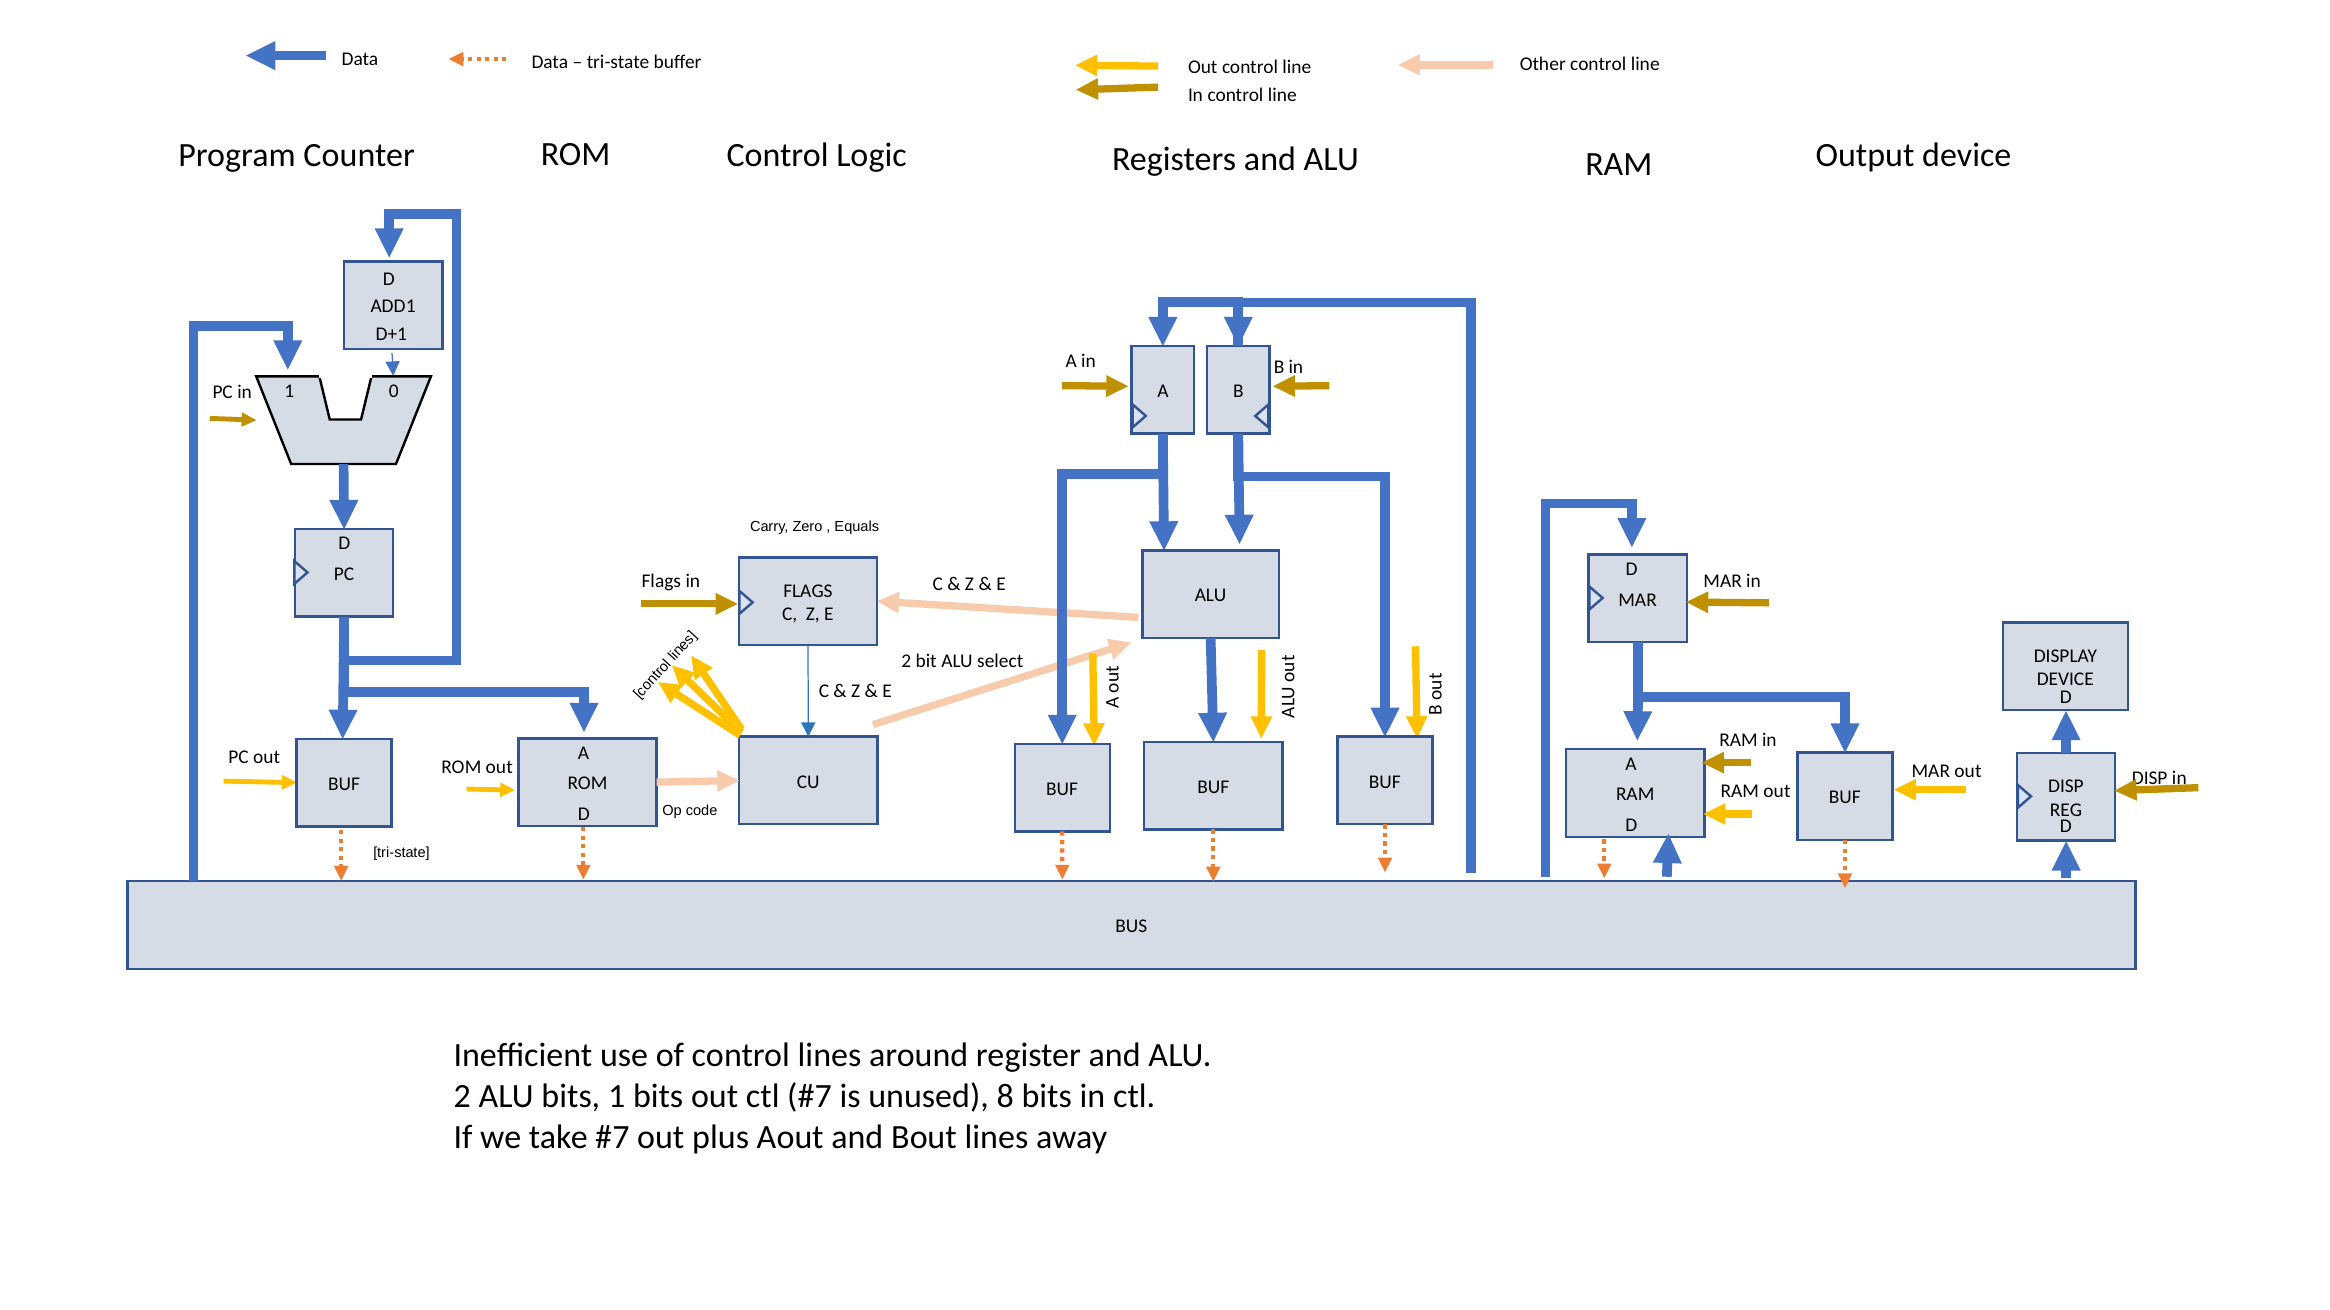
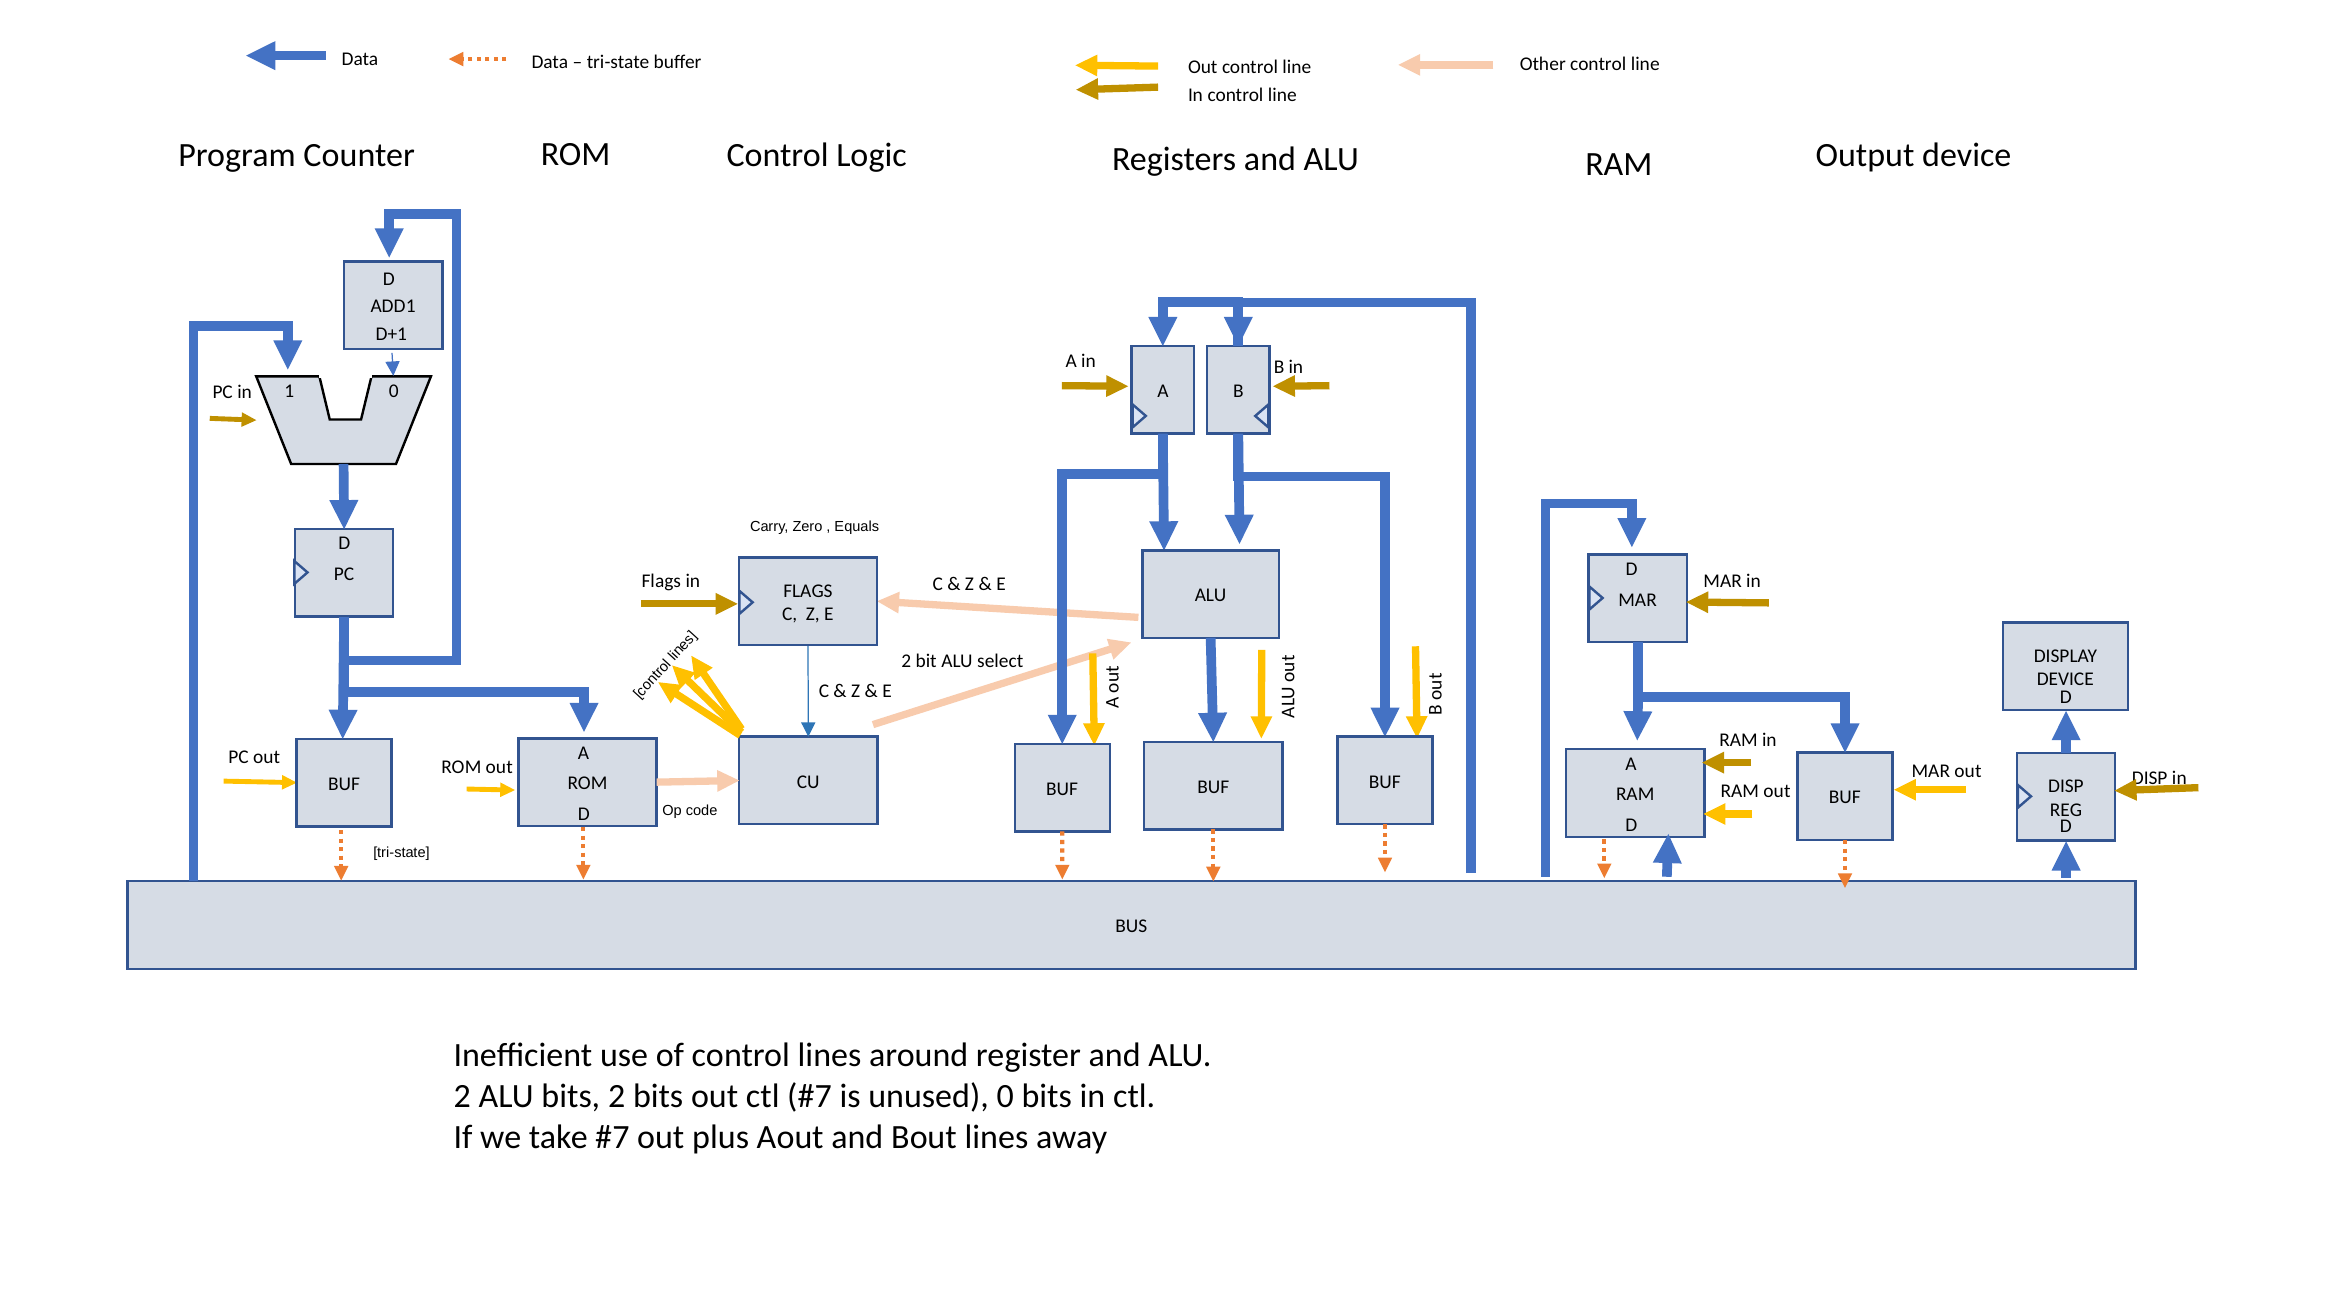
bits 1: 1 -> 2
unused 8: 8 -> 0
